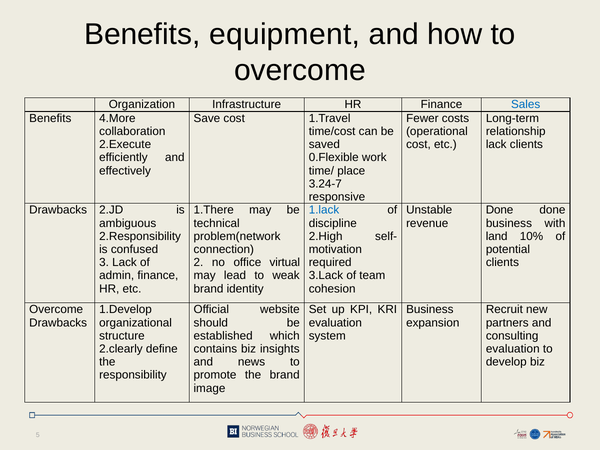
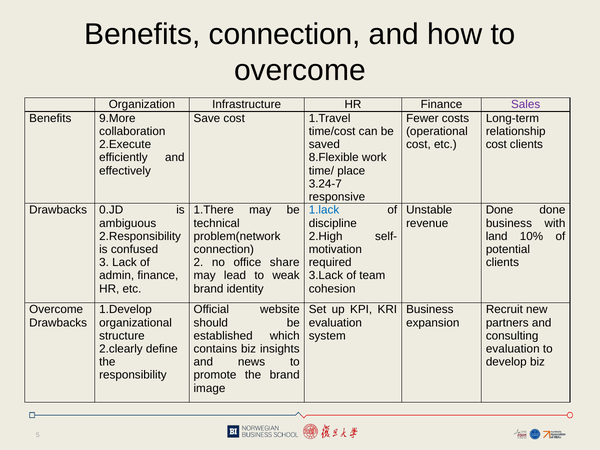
Benefits equipment: equipment -> connection
Sales colour: blue -> purple
4.More: 4.More -> 9.More
lack at (496, 144): lack -> cost
0.Flexible: 0.Flexible -> 8.Flexible
2.JD: 2.JD -> 0.JD
virtual: virtual -> share
